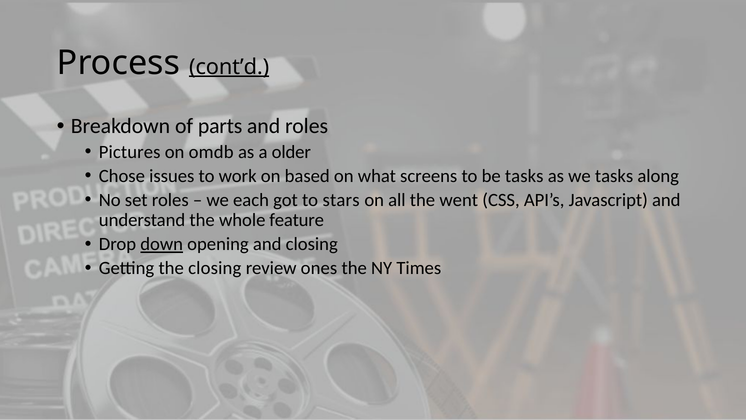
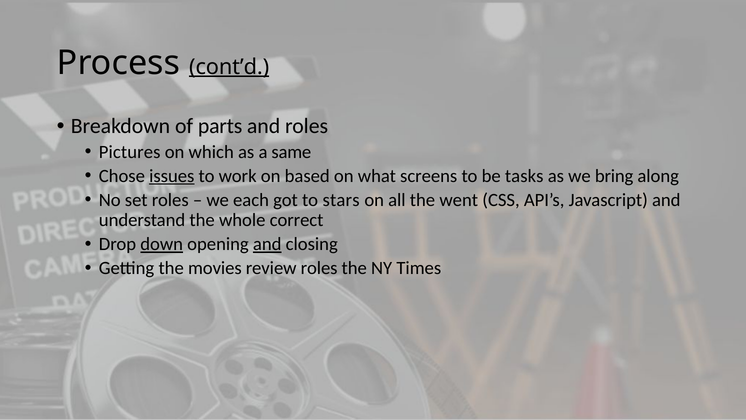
omdb: omdb -> which
older: older -> same
issues underline: none -> present
we tasks: tasks -> bring
feature: feature -> correct
and at (267, 244) underline: none -> present
the closing: closing -> movies
review ones: ones -> roles
